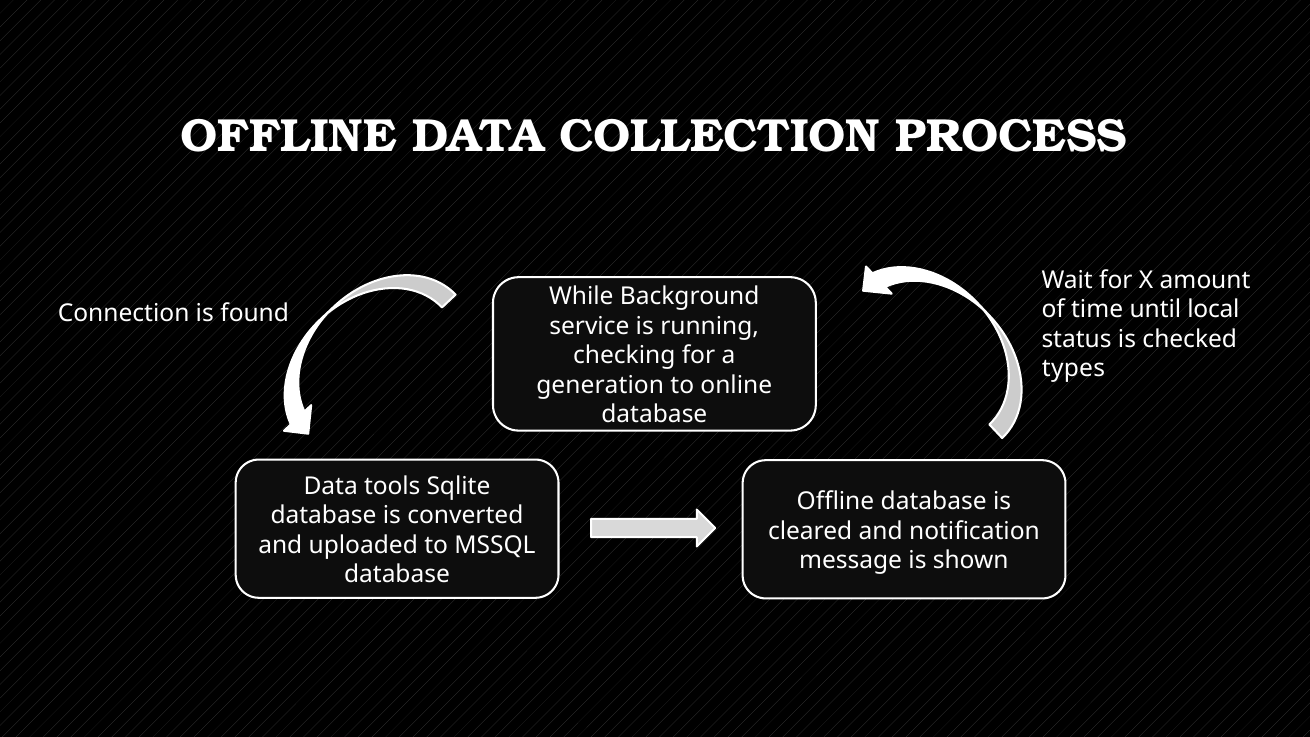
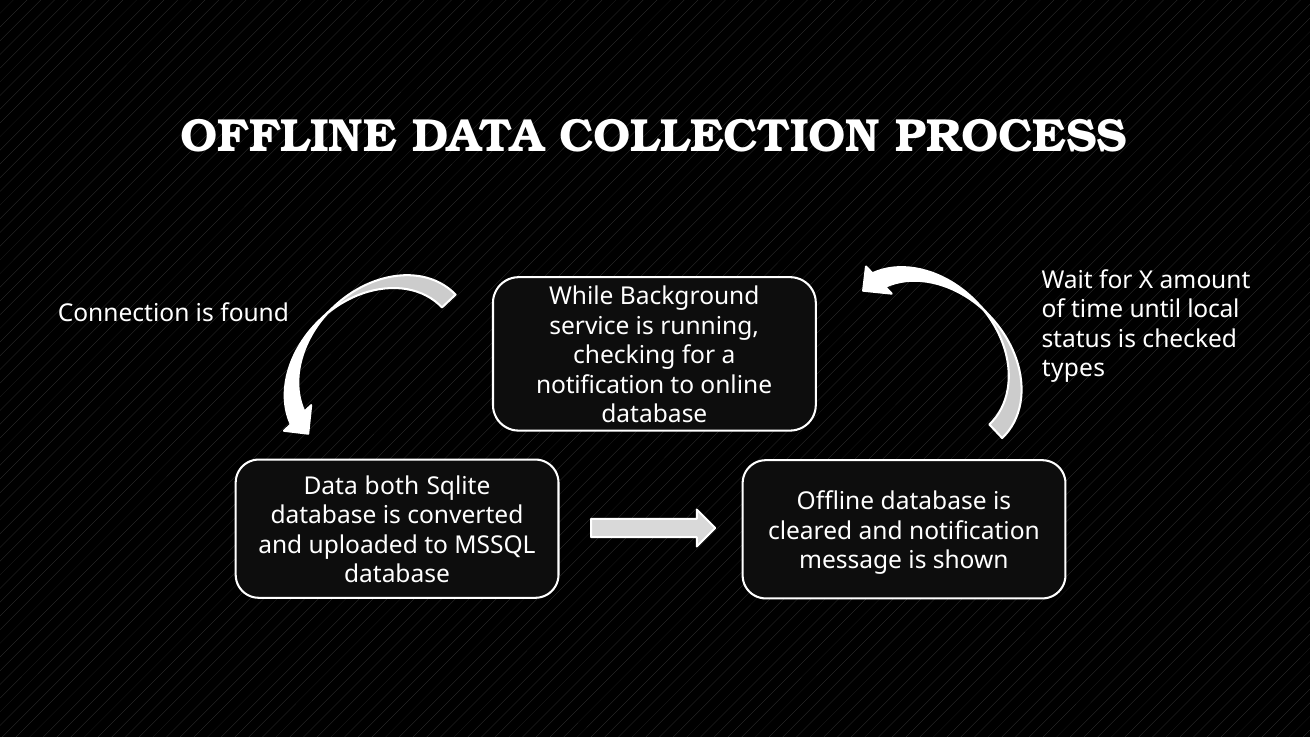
generation at (600, 385): generation -> notification
tools: tools -> both
